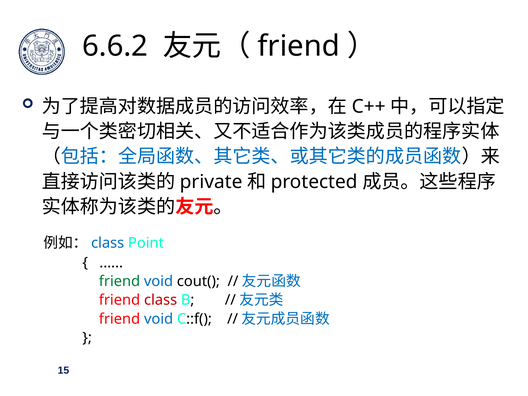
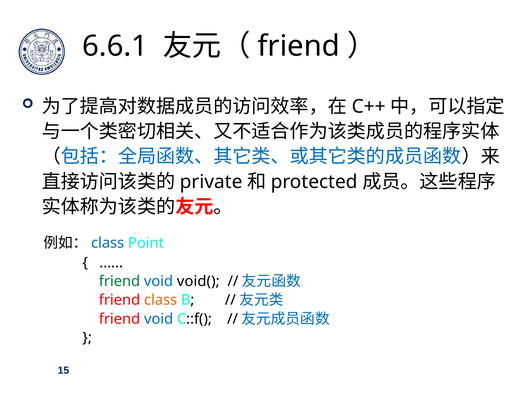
6.6.2: 6.6.2 -> 6.6.1
cout(: cout( -> void(
class at (161, 300) colour: red -> orange
